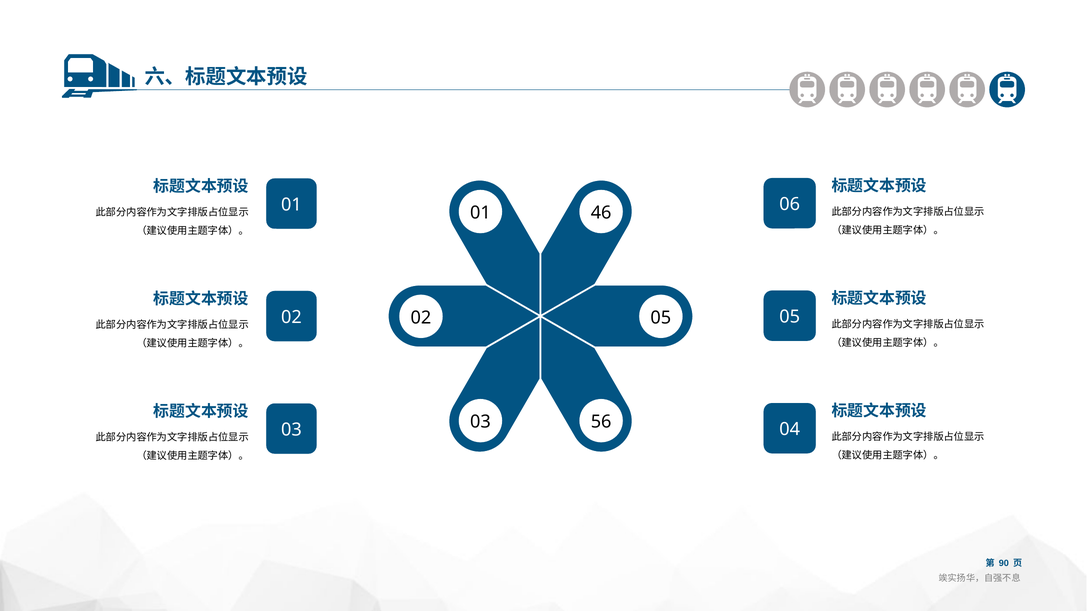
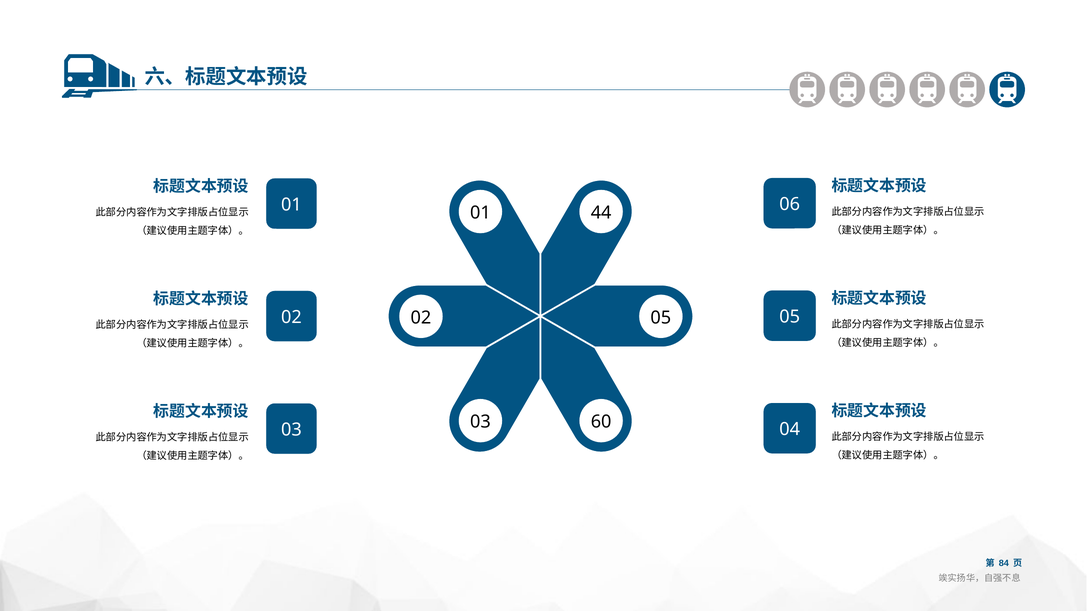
46: 46 -> 44
56: 56 -> 60
90: 90 -> 84
